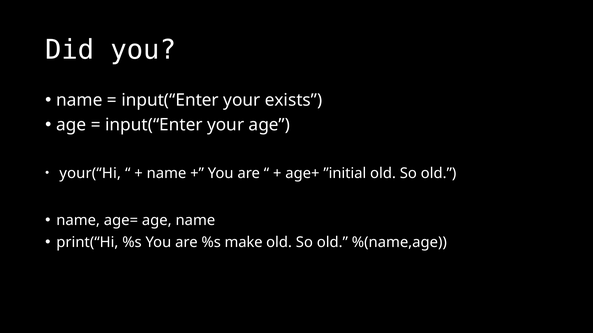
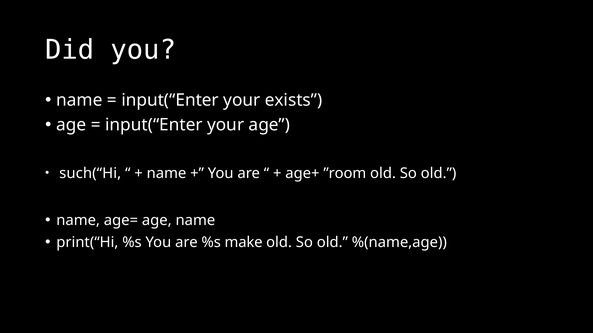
your(“Hi: your(“Hi -> such(“Hi
”initial: ”initial -> ”room
